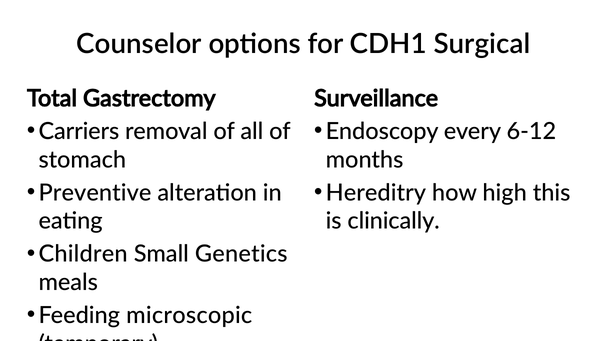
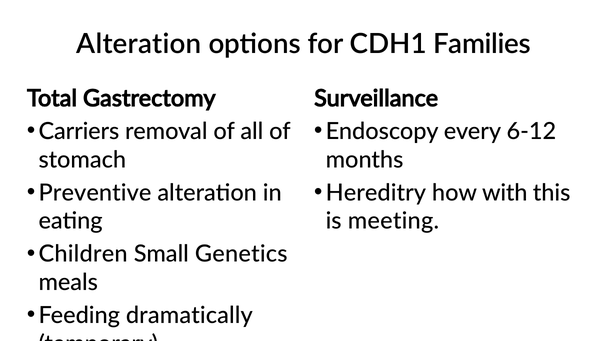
Counselor at (139, 44): Counselor -> Alteration
Surgical: Surgical -> Families
high: high -> with
clinically: clinically -> meeting
microscopic: microscopic -> dramatically
